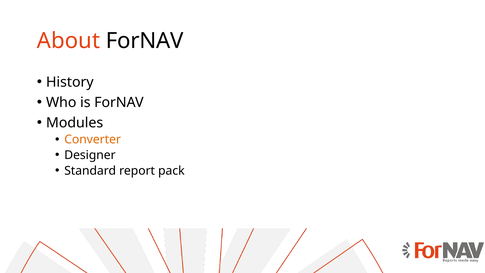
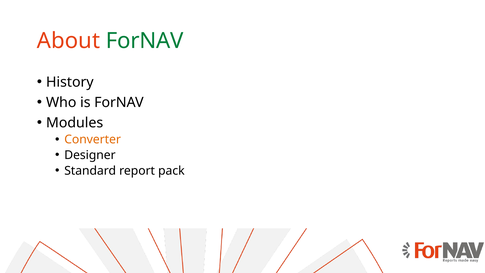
ForNAV at (145, 41) colour: black -> green
